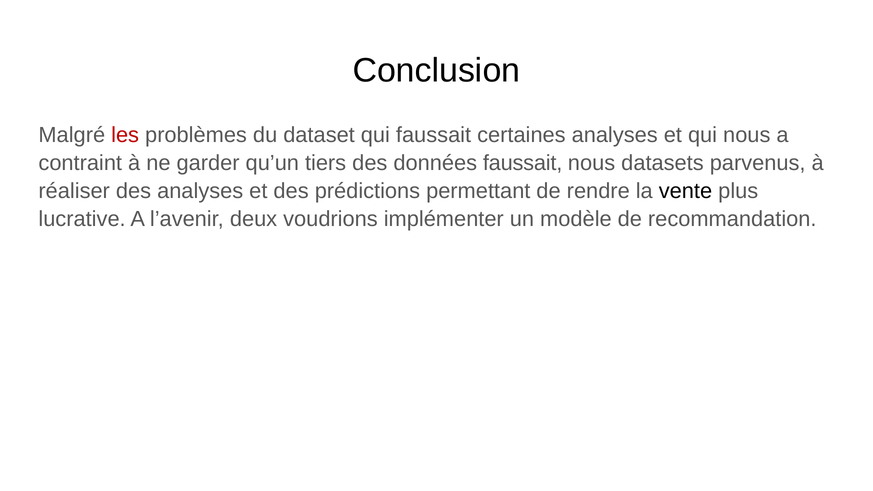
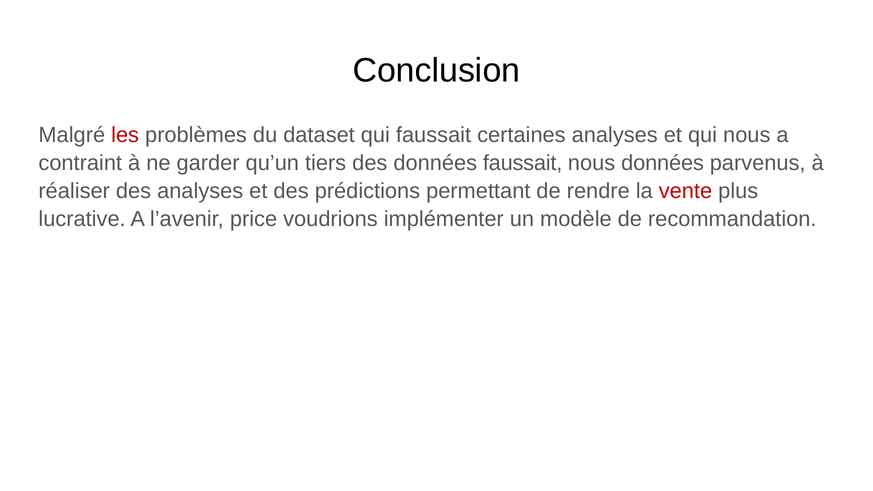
nous datasets: datasets -> données
vente colour: black -> red
deux: deux -> price
